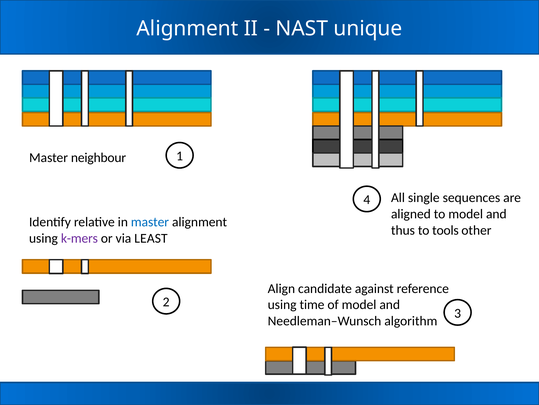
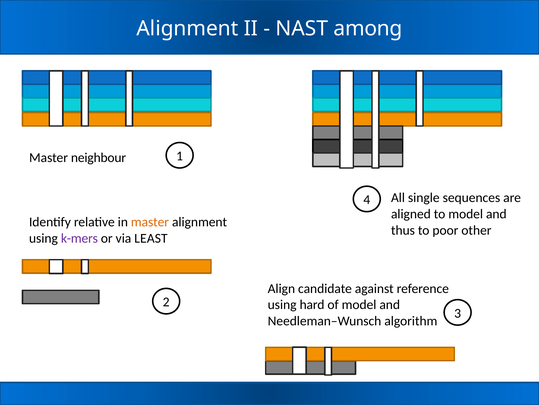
unique: unique -> among
master at (150, 222) colour: blue -> orange
tools: tools -> poor
time: time -> hard
